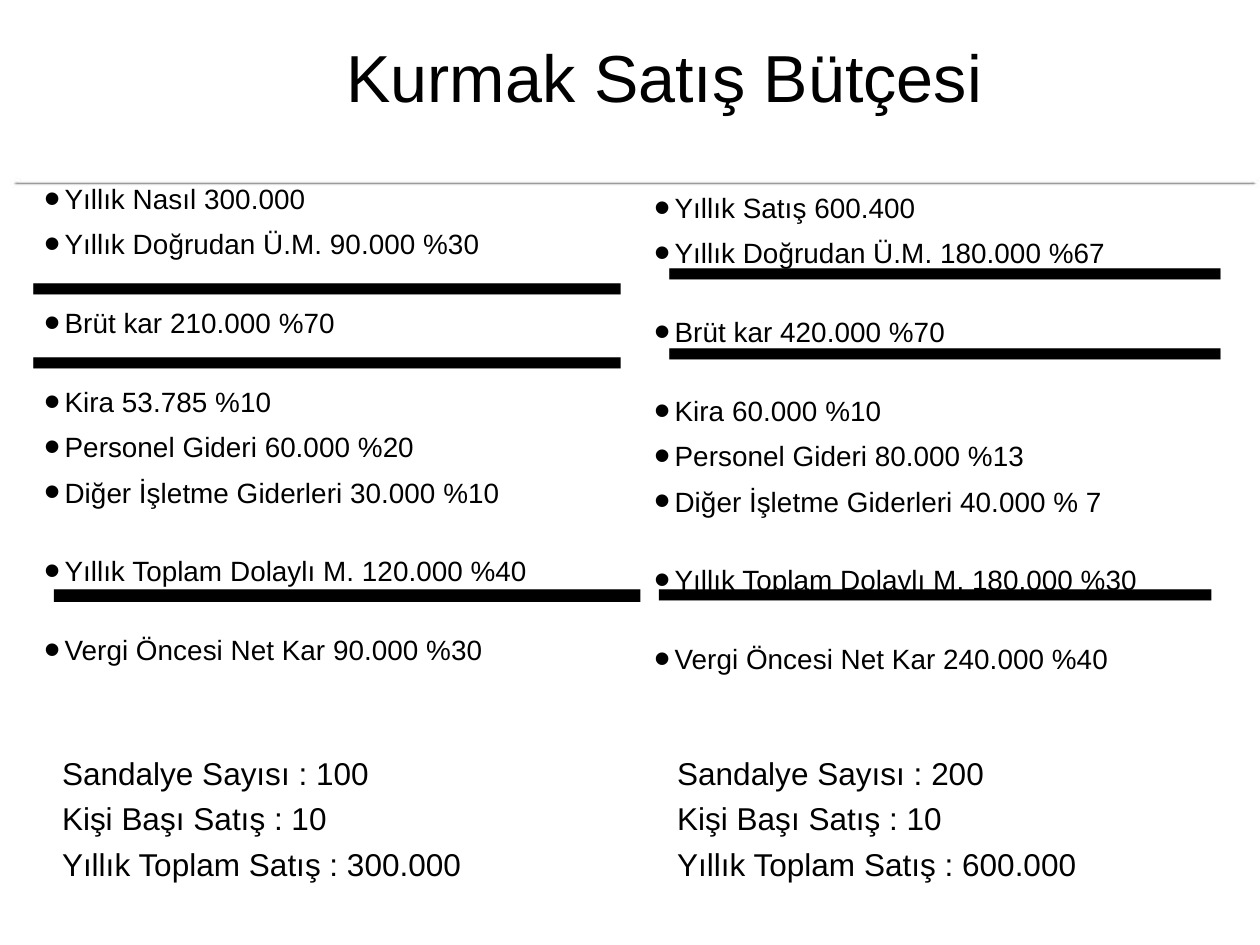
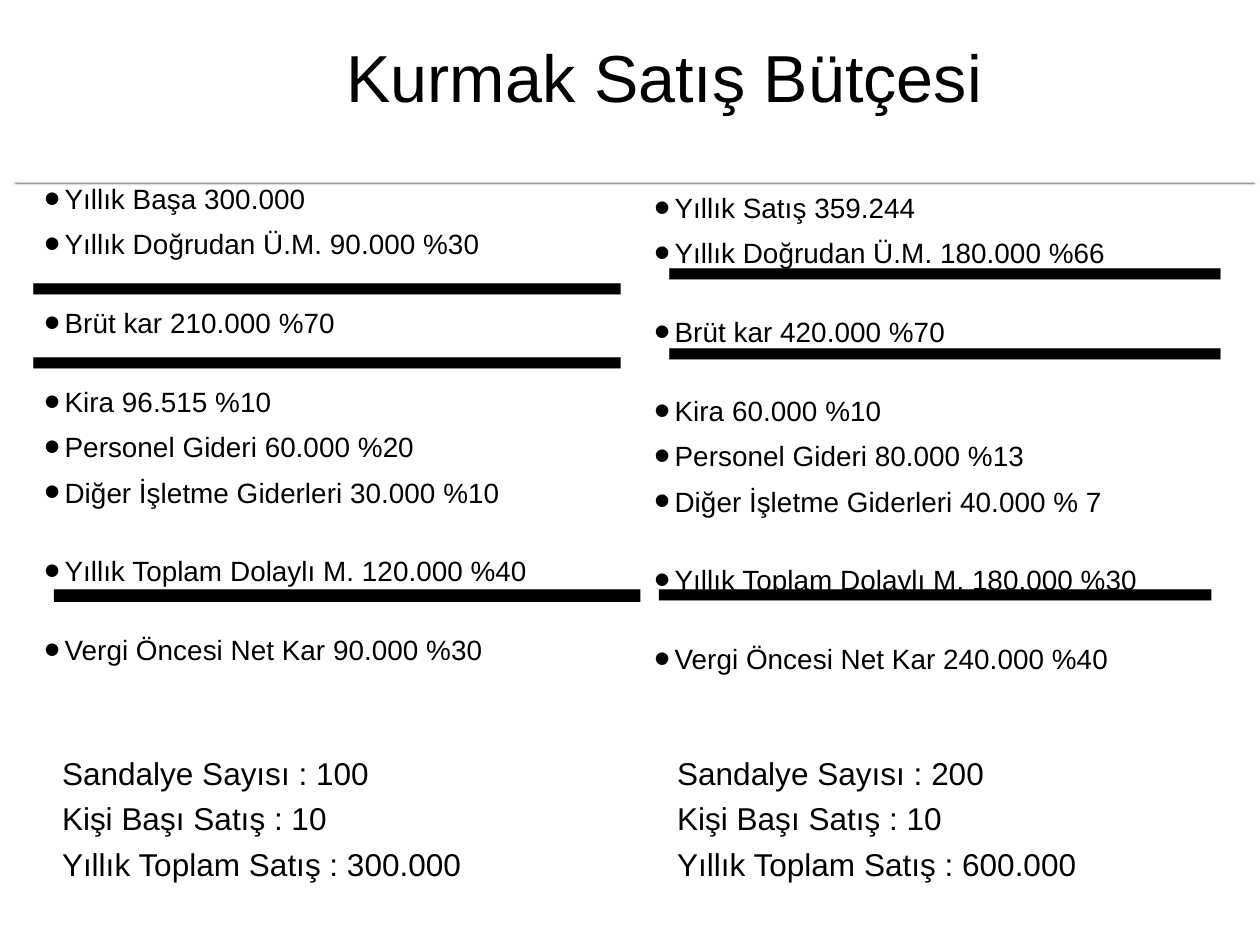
Nasıl: Nasıl -> Başa
600.400: 600.400 -> 359.244
%67: %67 -> %66
53.785: 53.785 -> 96.515
